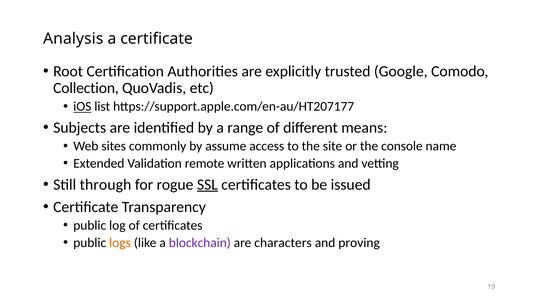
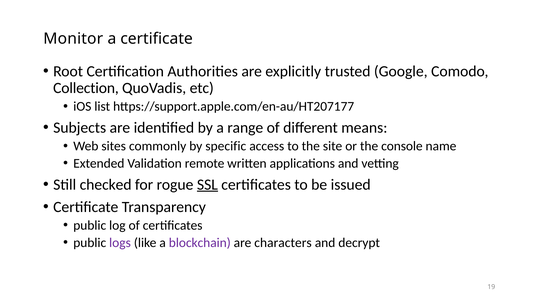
Analysis: Analysis -> Monitor
iOS underline: present -> none
assume: assume -> specific
through: through -> checked
logs colour: orange -> purple
proving: proving -> decrypt
